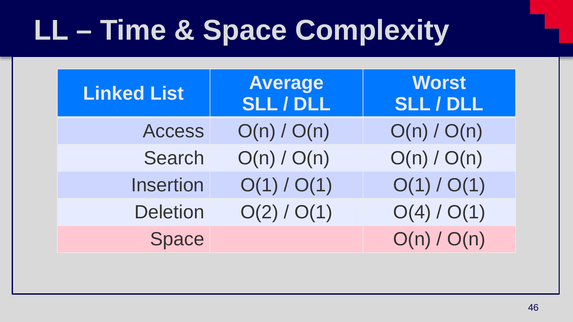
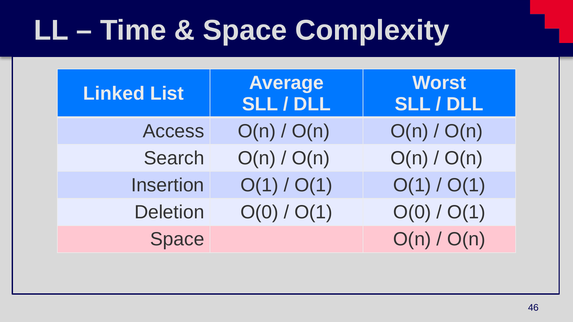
Deletion O(2: O(2 -> O(0
O(1 O(4: O(4 -> O(0
